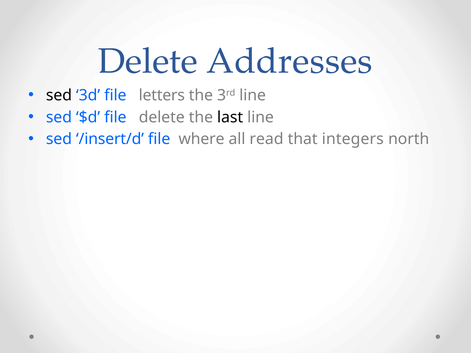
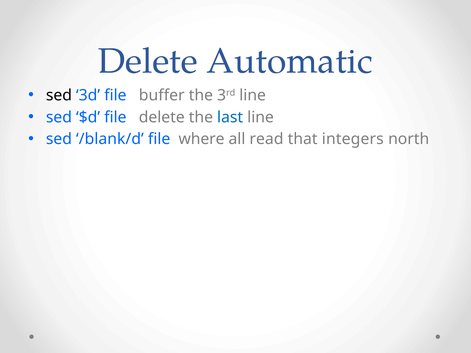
Addresses: Addresses -> Automatic
letters: letters -> buffer
last colour: black -> blue
/insert/d: /insert/d -> /blank/d
